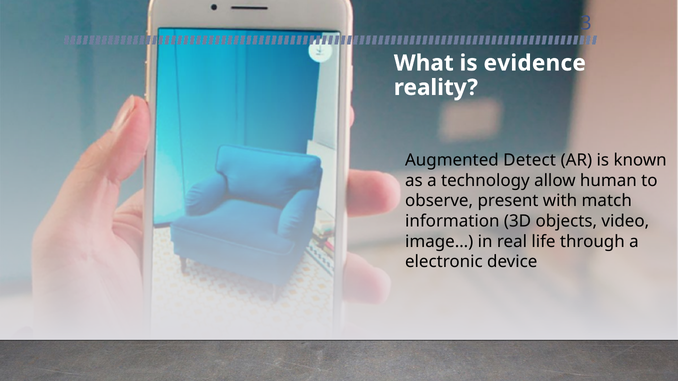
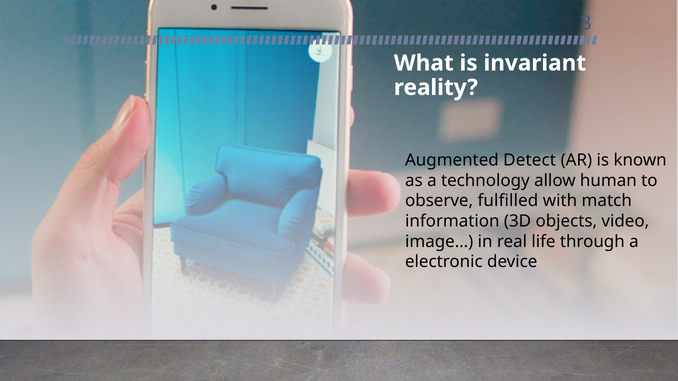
evidence: evidence -> invariant
present: present -> fulfilled
